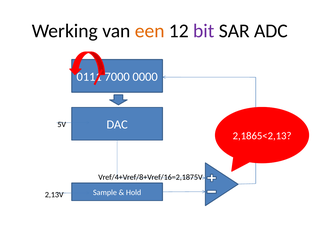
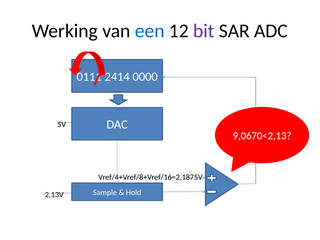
een colour: orange -> blue
7000: 7000 -> 2414
2,1865<2,13: 2,1865<2,13 -> 9,0670<2,13
